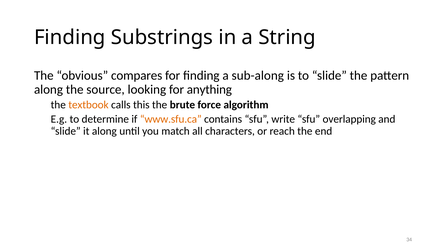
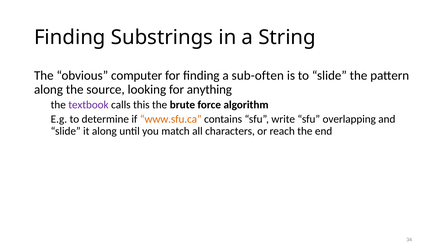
compares: compares -> computer
sub-along: sub-along -> sub-often
textbook colour: orange -> purple
